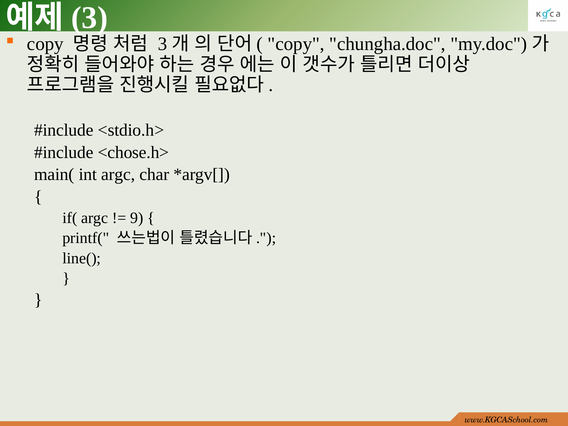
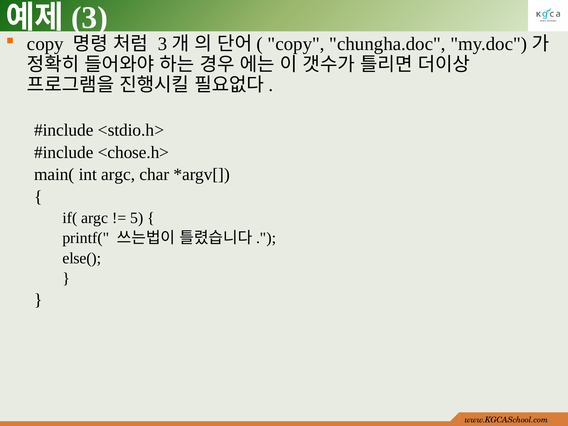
9: 9 -> 5
line(: line( -> else(
